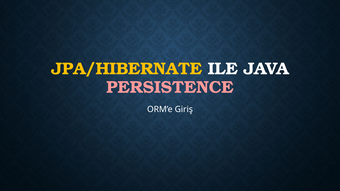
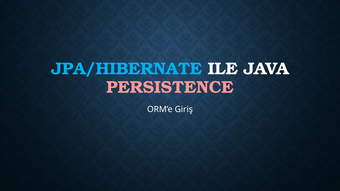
JPA/HIBERNATE colour: yellow -> light blue
